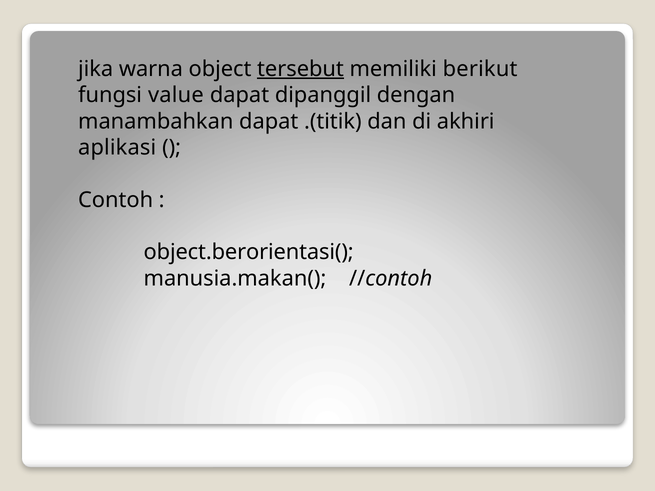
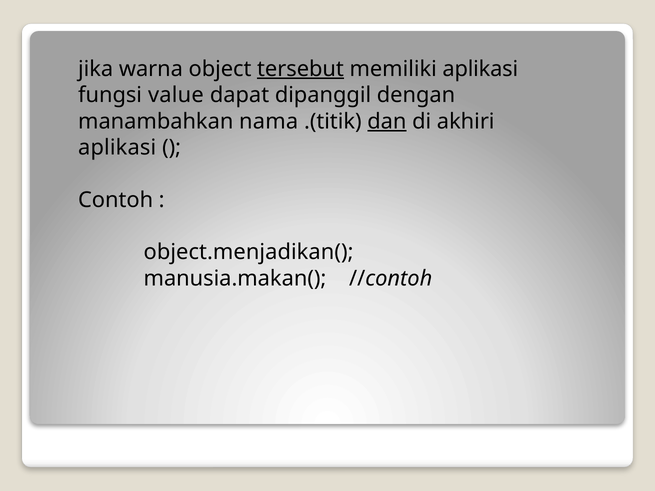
memiliki berikut: berikut -> aplikasi
manambahkan dapat: dapat -> nama
dan underline: none -> present
object.berorientasi(: object.berorientasi( -> object.menjadikan(
